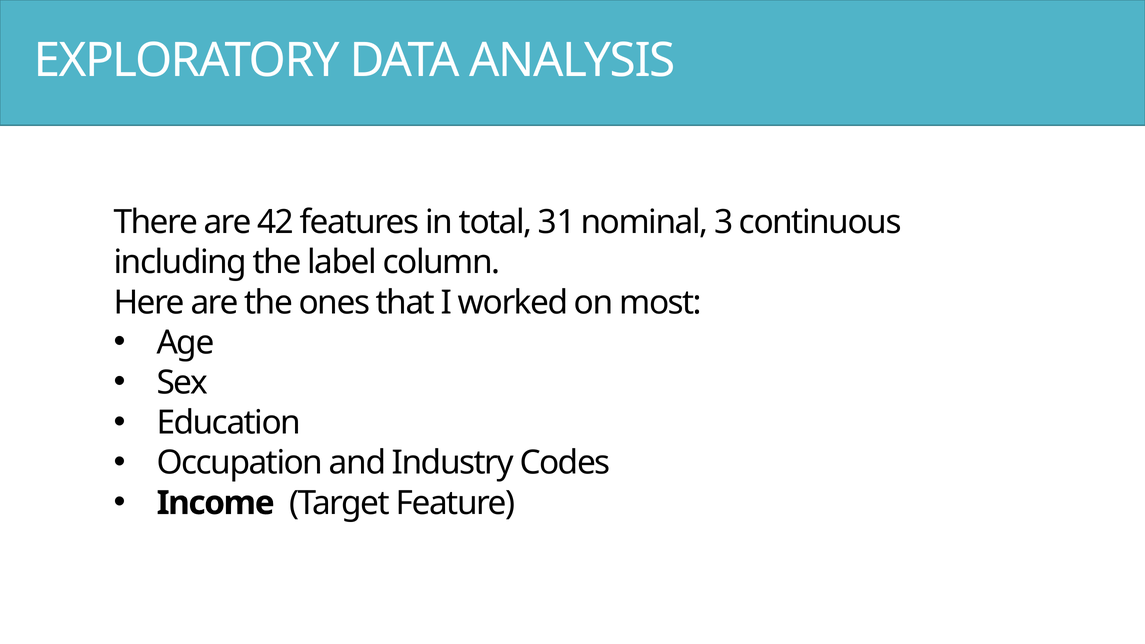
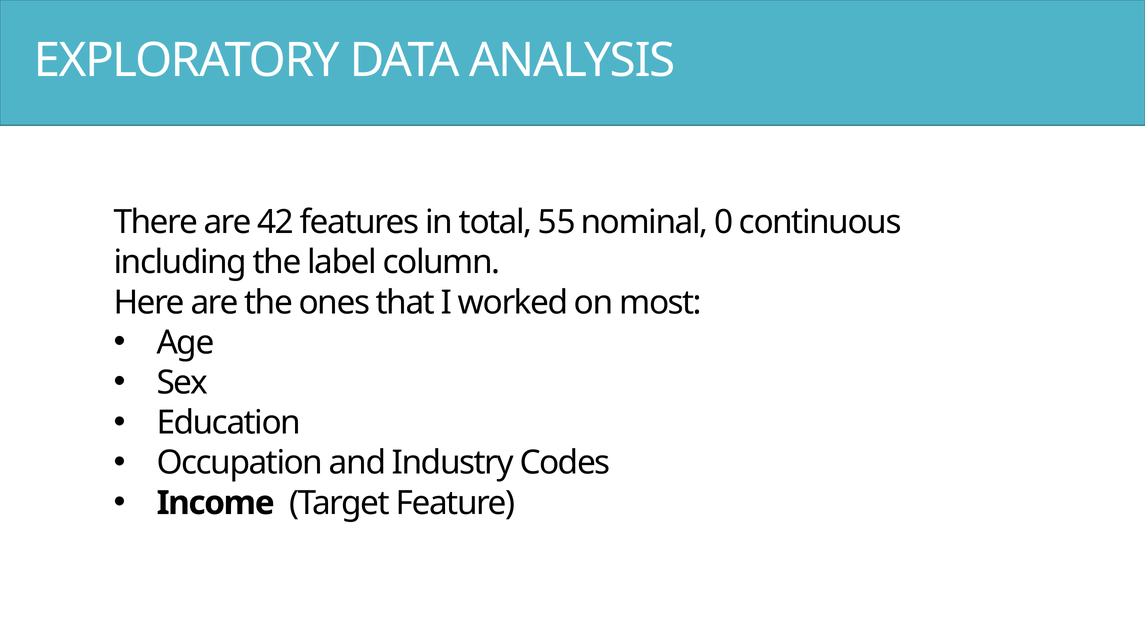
31: 31 -> 55
3: 3 -> 0
